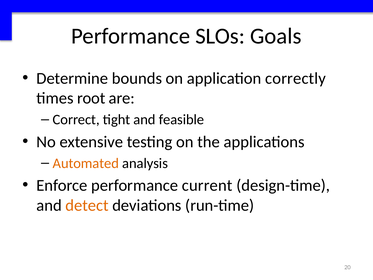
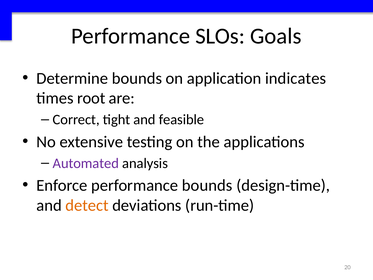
correctly: correctly -> indicates
Automated colour: orange -> purple
performance current: current -> bounds
